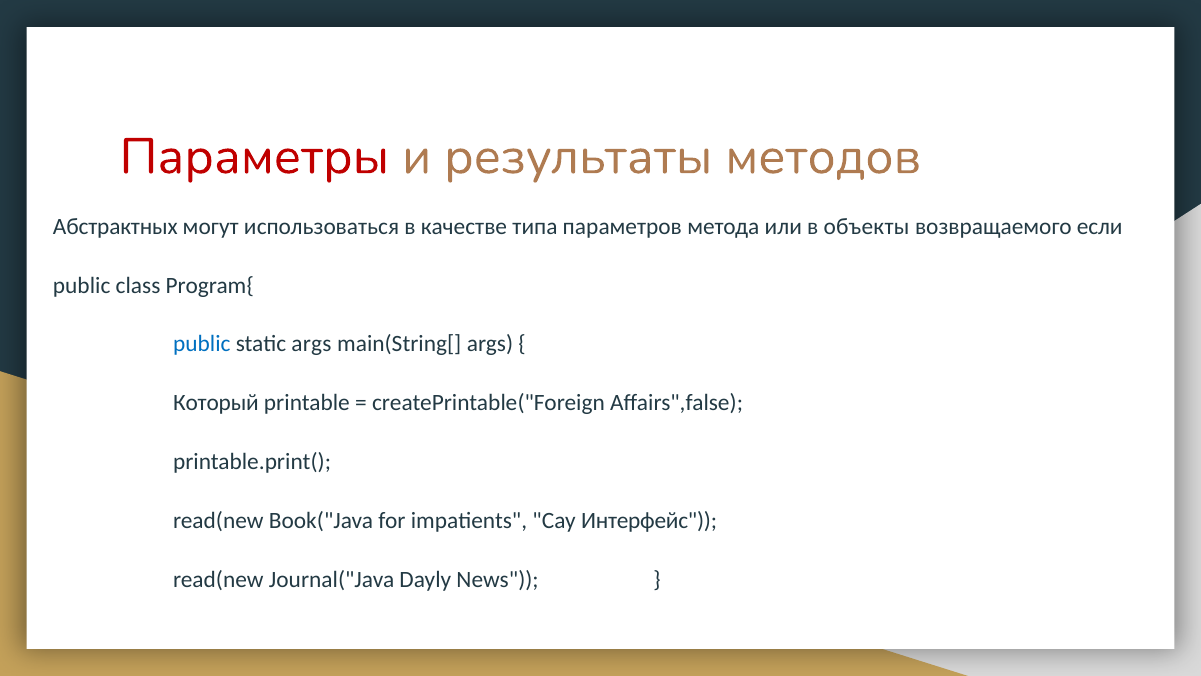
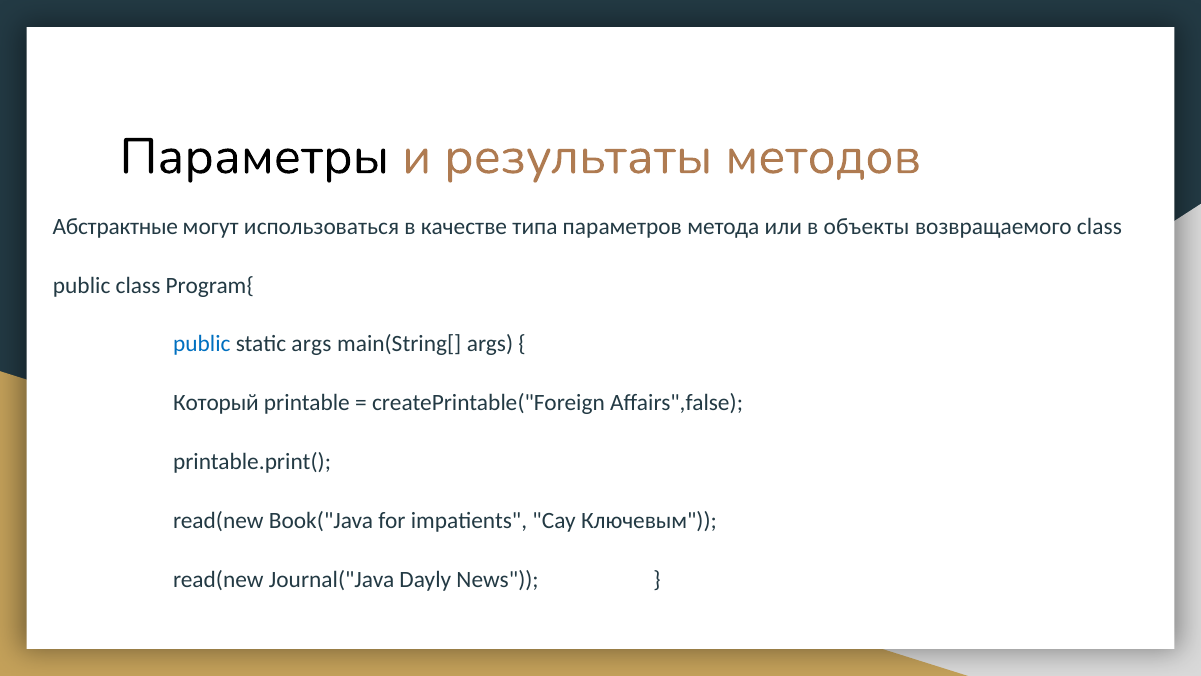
Параметры colour: red -> black
Абстрактных: Абстрактных -> Абстрактные
возвращаемого если: если -> class
Интерфейс: Интерфейс -> Ключевым
